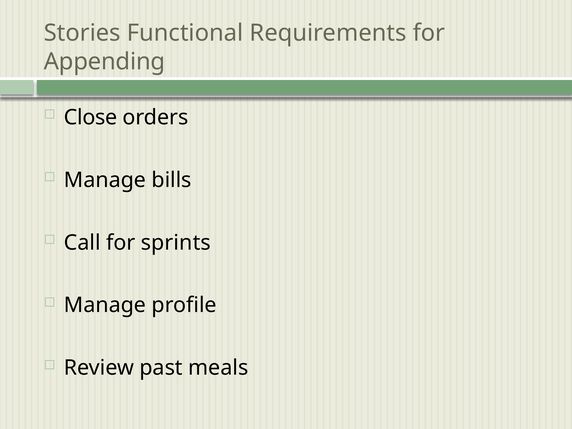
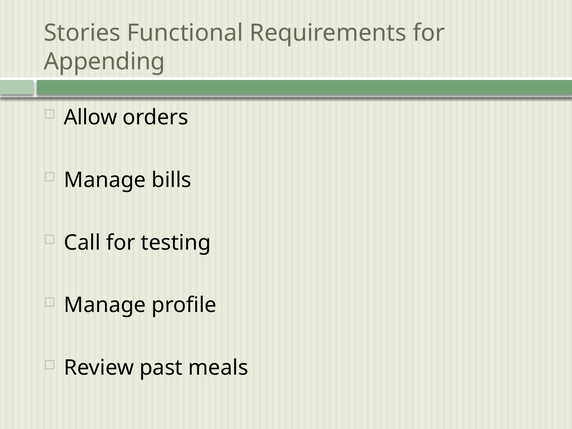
Close: Close -> Allow
sprints: sprints -> testing
